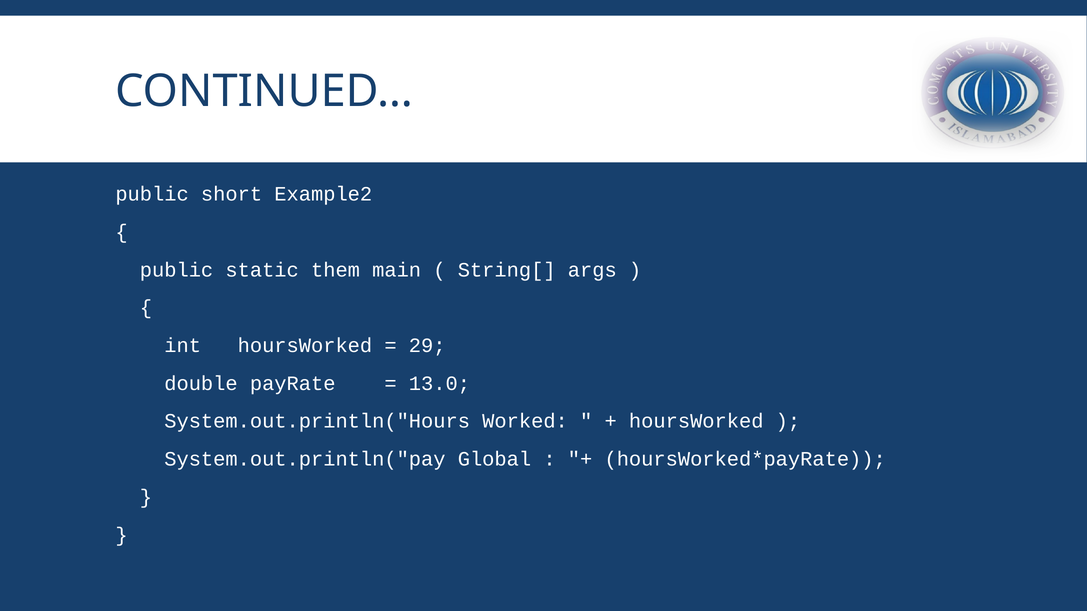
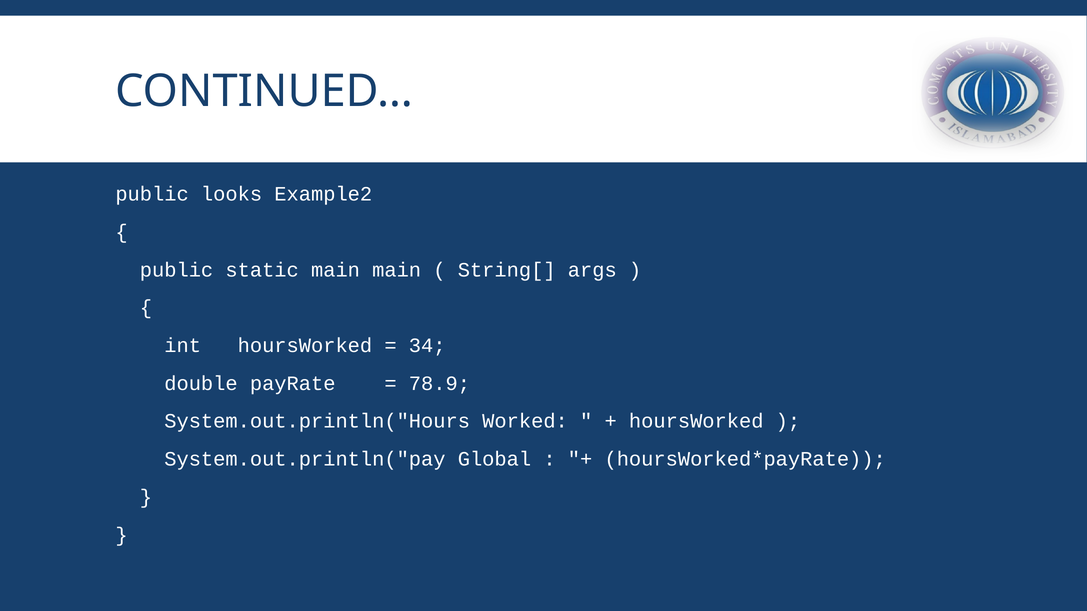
short: short -> looks
static them: them -> main
29: 29 -> 34
13.0: 13.0 -> 78.9
